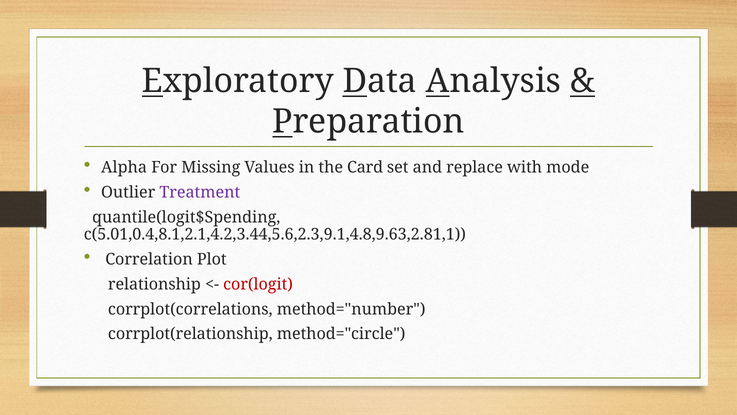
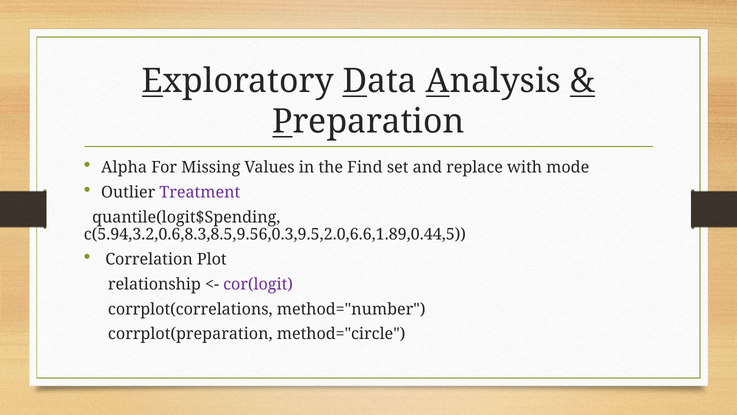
Card: Card -> Find
c(5.01,0.4,8.1,2.1,4.2,3.44,5.6,2.3,9.1,4.8,9.63,2.81,1: c(5.01,0.4,8.1,2.1,4.2,3.44,5.6,2.3,9.1,4.8,9.63,2.81,1 -> c(5.94,3.2,0.6,8.3,8.5,9.56,0.3,9.5,2.0,6.6,1.89,0.44,5
cor(logit colour: red -> purple
corrplot(relationship: corrplot(relationship -> corrplot(preparation
